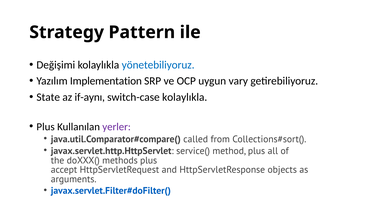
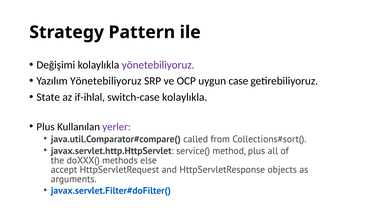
yönetebiliyoruz at (158, 65) colour: blue -> purple
Yazılım Implementation: Implementation -> Yönetebiliyoruz
vary: vary -> case
if-aynı: if-aynı -> if-ihlal
methods plus: plus -> else
